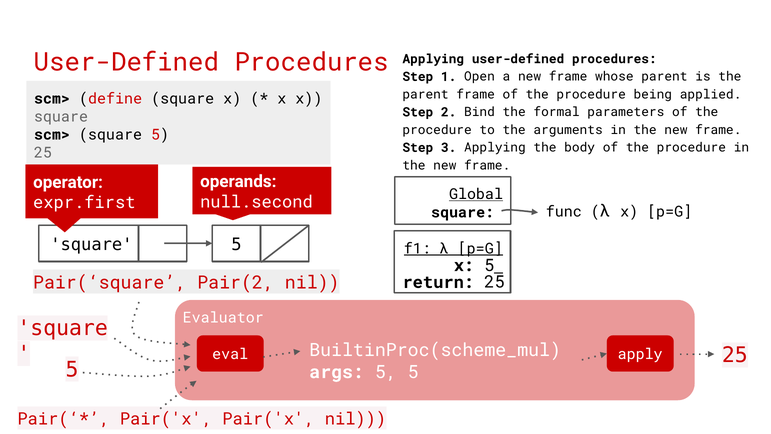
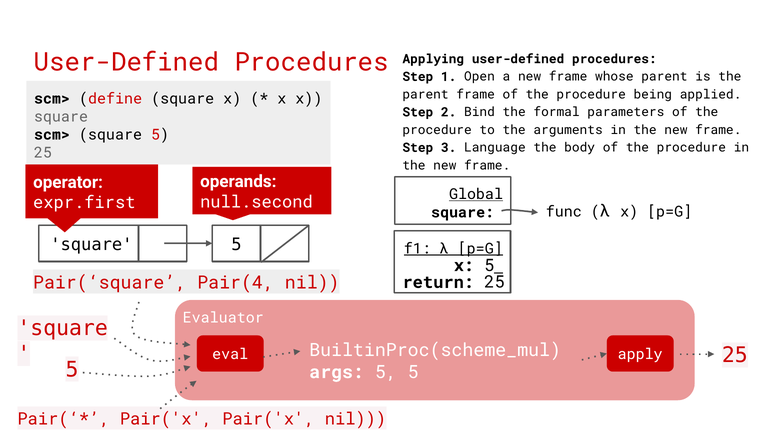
3 Applying: Applying -> Language
Pair(2: Pair(2 -> Pair(4
